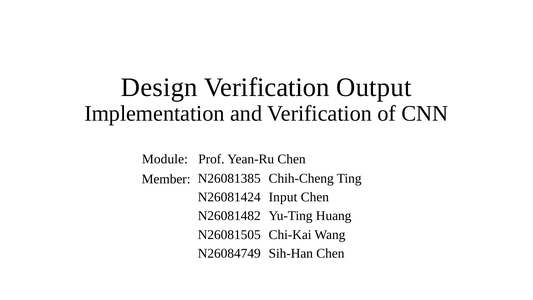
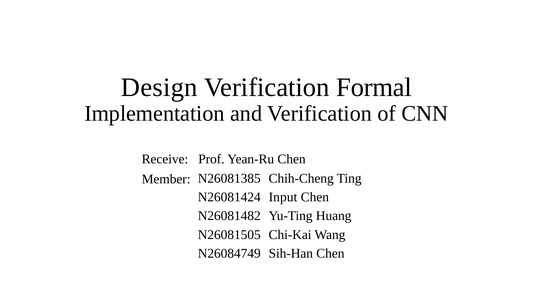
Output: Output -> Formal
Module: Module -> Receive
